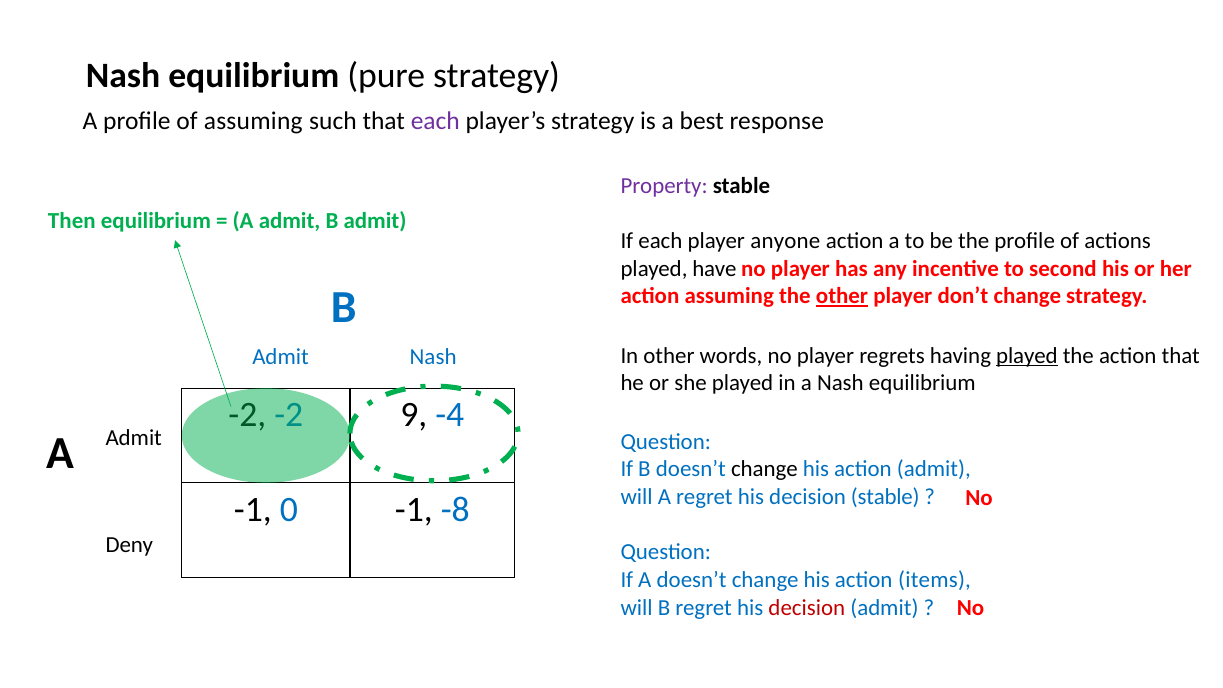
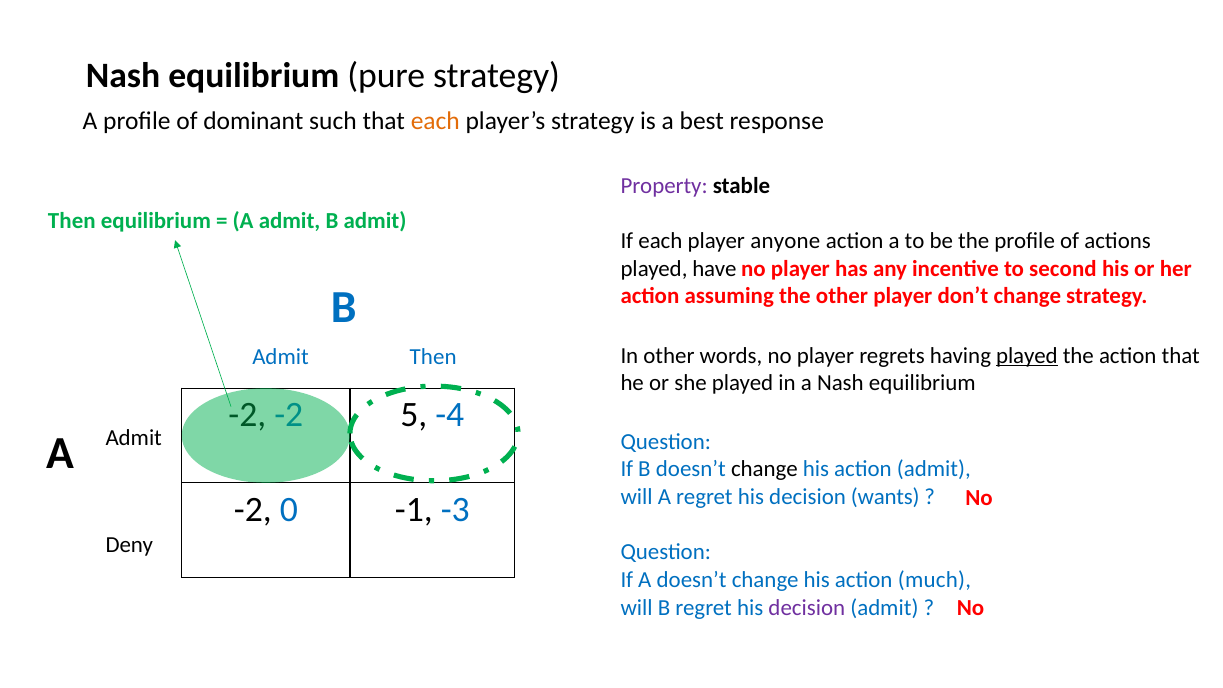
of assuming: assuming -> dominant
each at (435, 121) colour: purple -> orange
other at (842, 296) underline: present -> none
Nash at (433, 356): Nash -> Then
9: 9 -> 5
decision stable: stable -> wants
-1 at (253, 510): -1 -> -2
-8: -8 -> -3
items: items -> much
decision at (807, 607) colour: red -> purple
